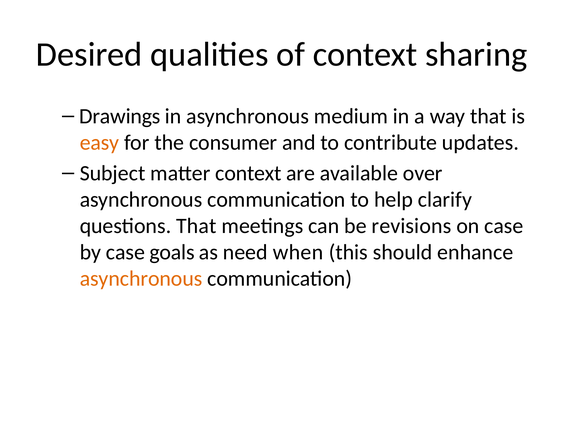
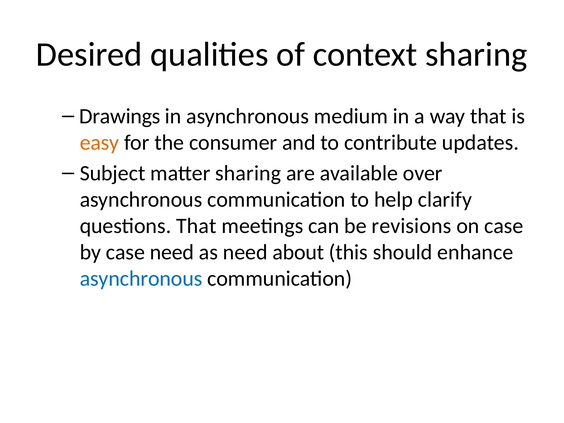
matter context: context -> sharing
case goals: goals -> need
when: when -> about
asynchronous at (141, 279) colour: orange -> blue
